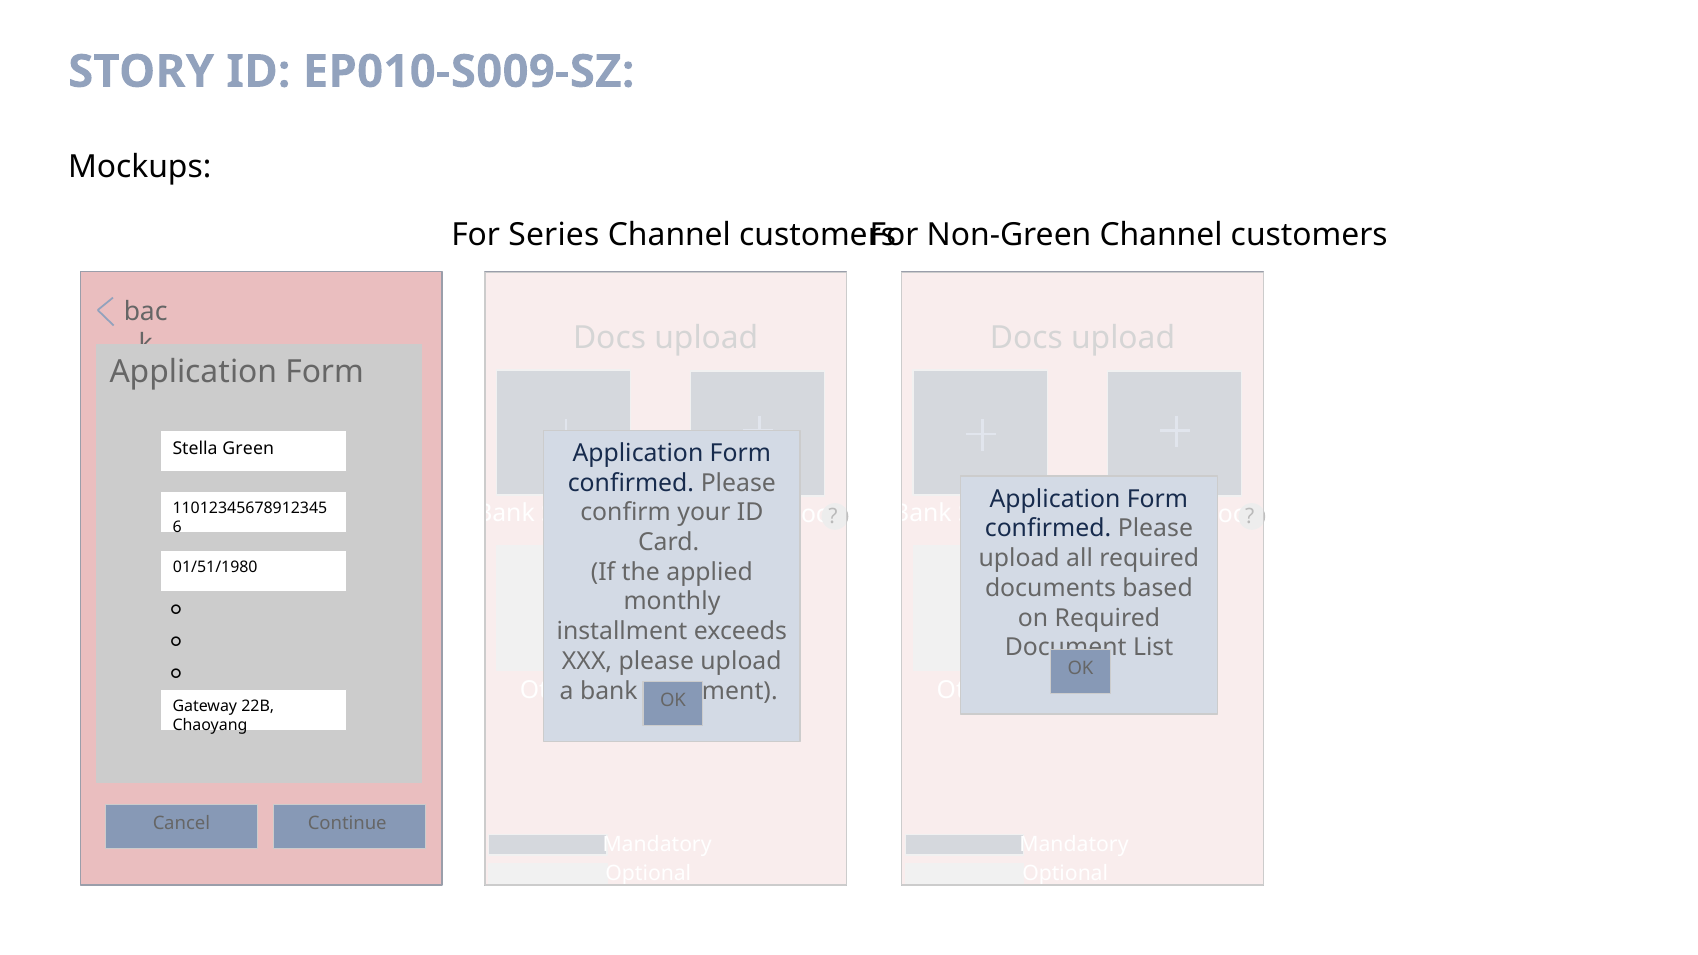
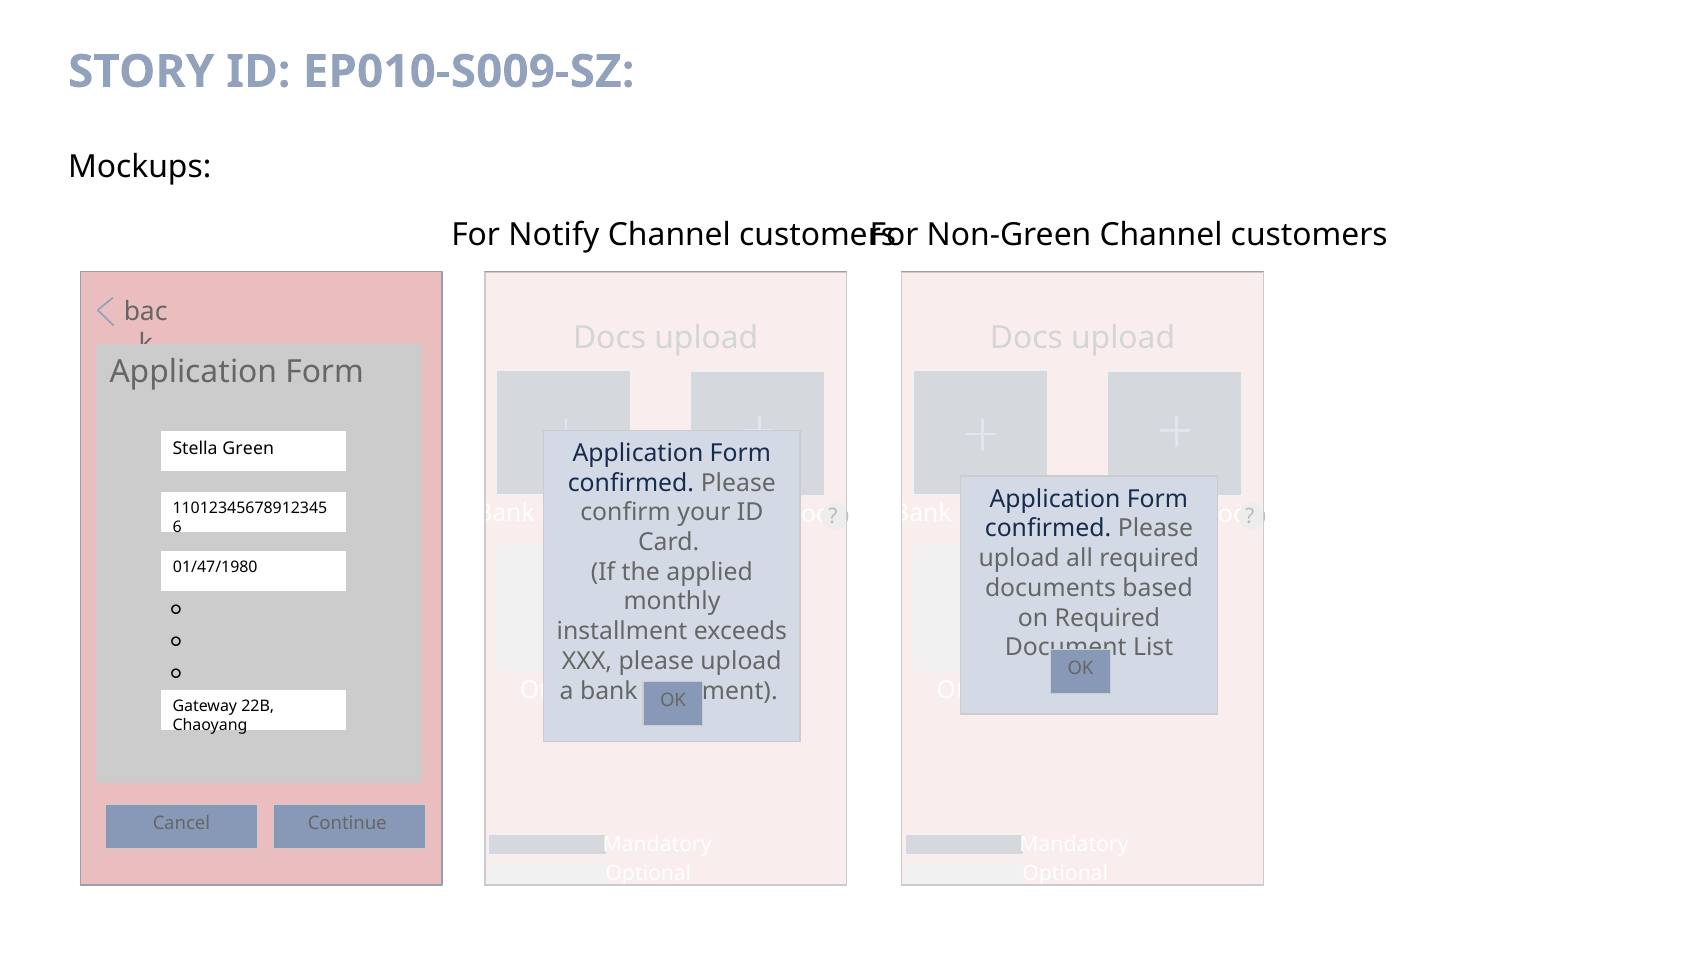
Series: Series -> Notify
01/51/1980: 01/51/1980 -> 01/47/1980
